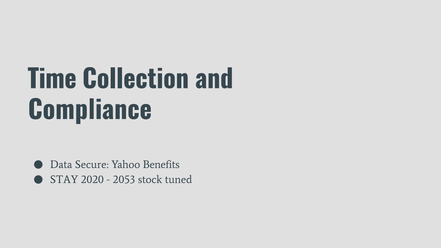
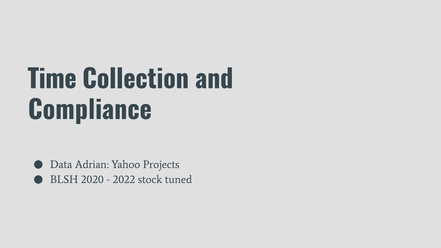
Secure: Secure -> Adrian
Benefits: Benefits -> Projects
STAY: STAY -> BLSH
2053: 2053 -> 2022
